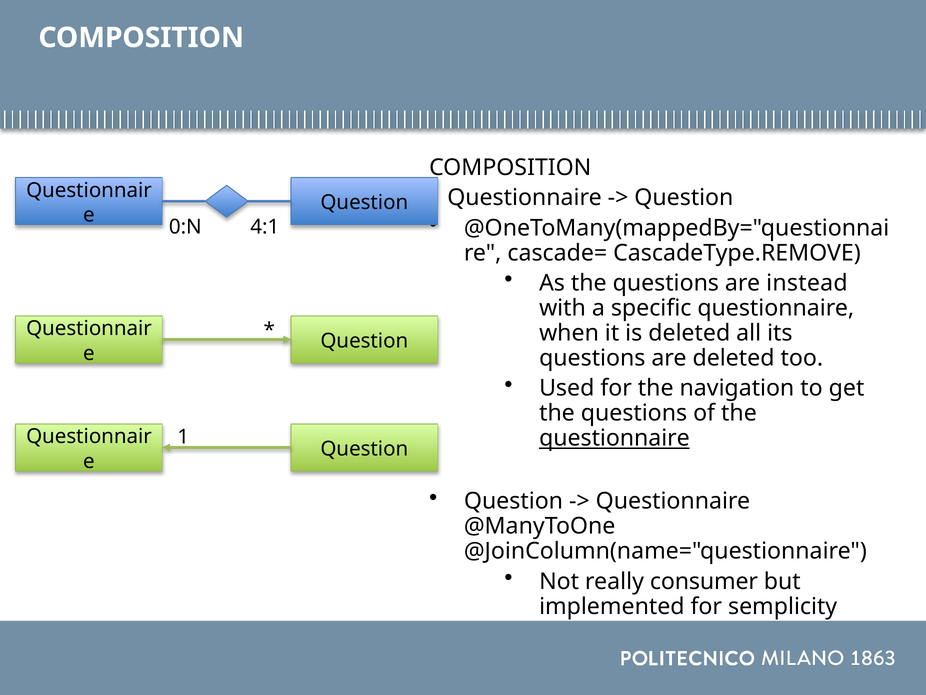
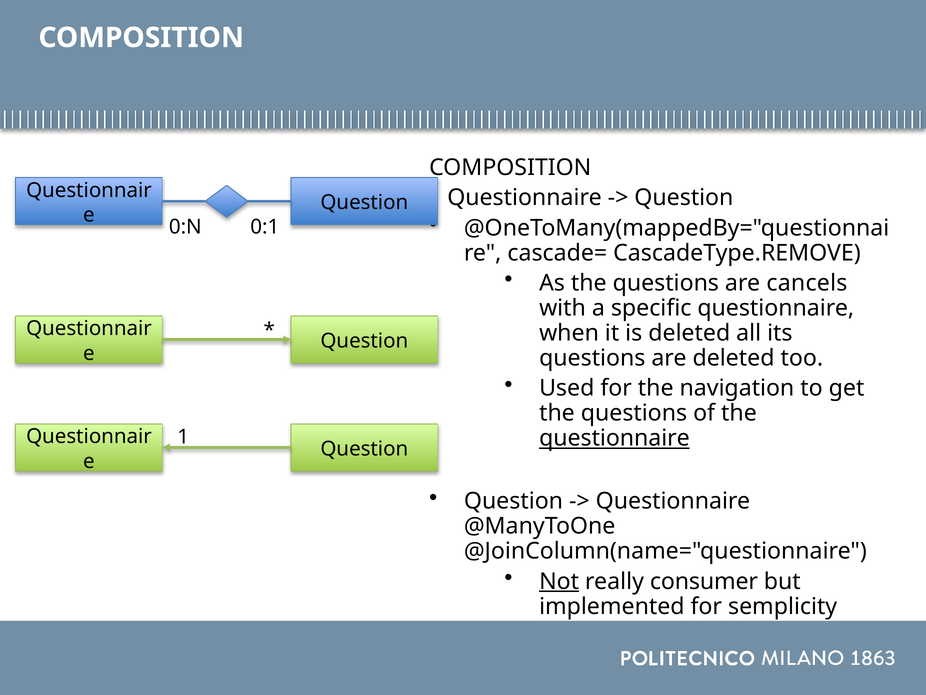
4:1: 4:1 -> 0:1
instead: instead -> cancels
Not underline: none -> present
